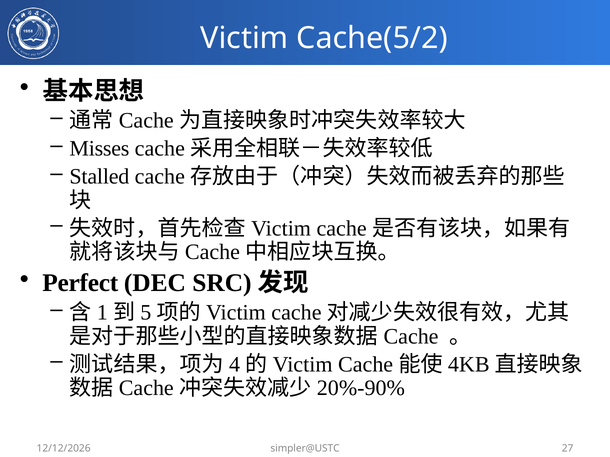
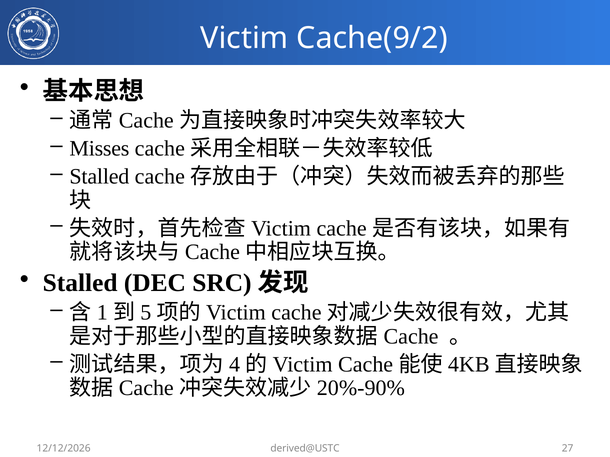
Cache(5/2: Cache(5/2 -> Cache(9/2
Perfect at (80, 283): Perfect -> Stalled
simpler@USTC: simpler@USTC -> derived@USTC
